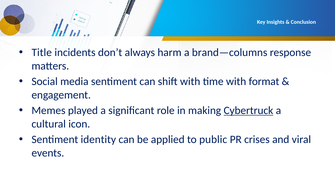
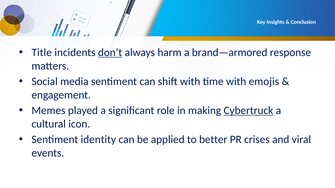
don’t underline: none -> present
brand—columns: brand—columns -> brand—armored
format: format -> emojis
public: public -> better
